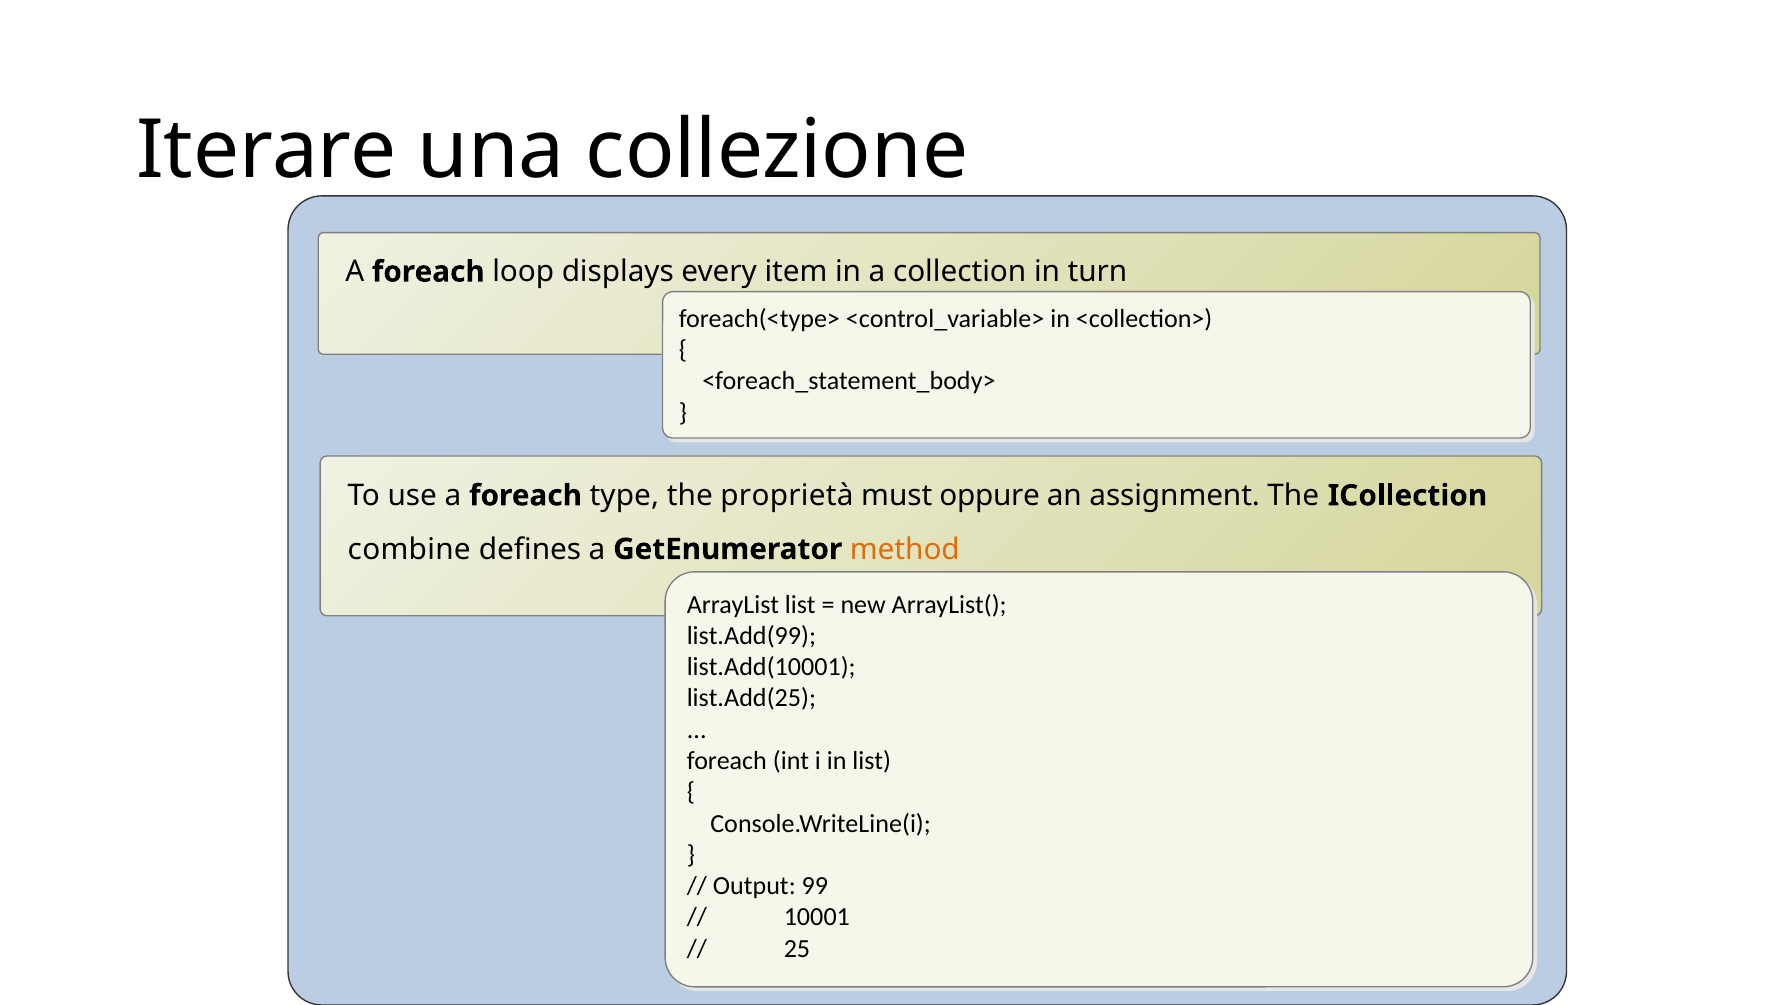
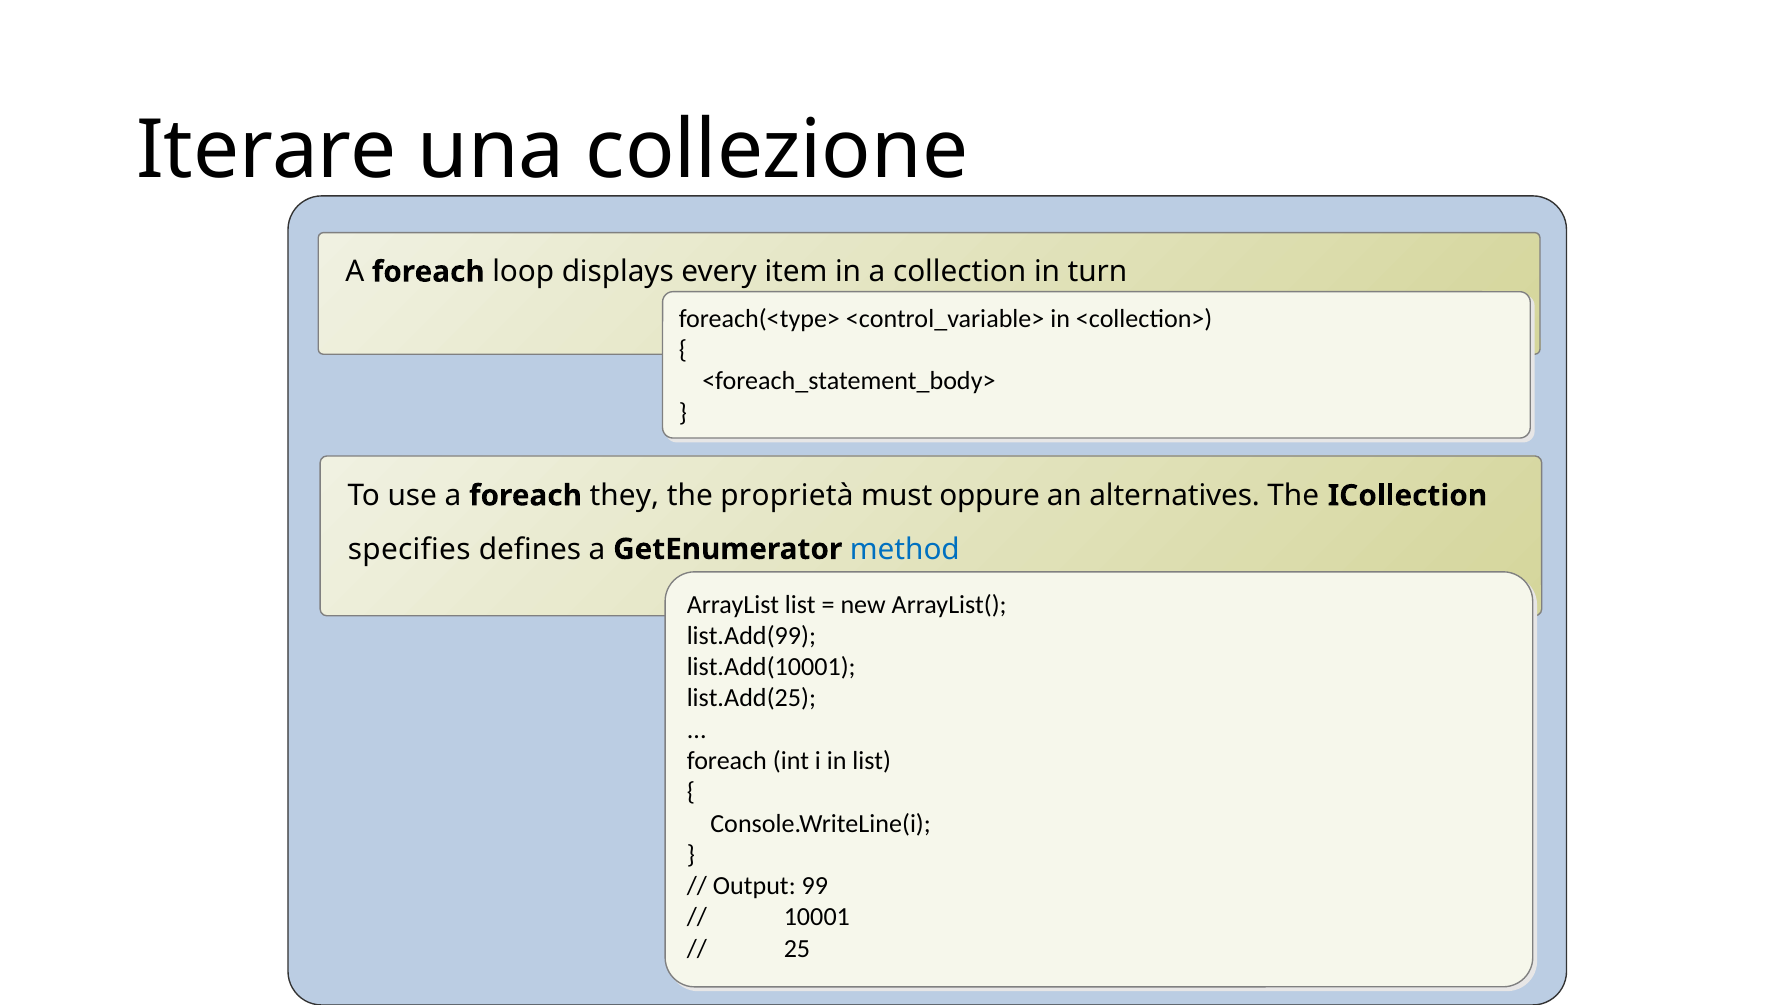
type: type -> they
assignment: assignment -> alternatives
combine: combine -> specifies
method colour: orange -> blue
